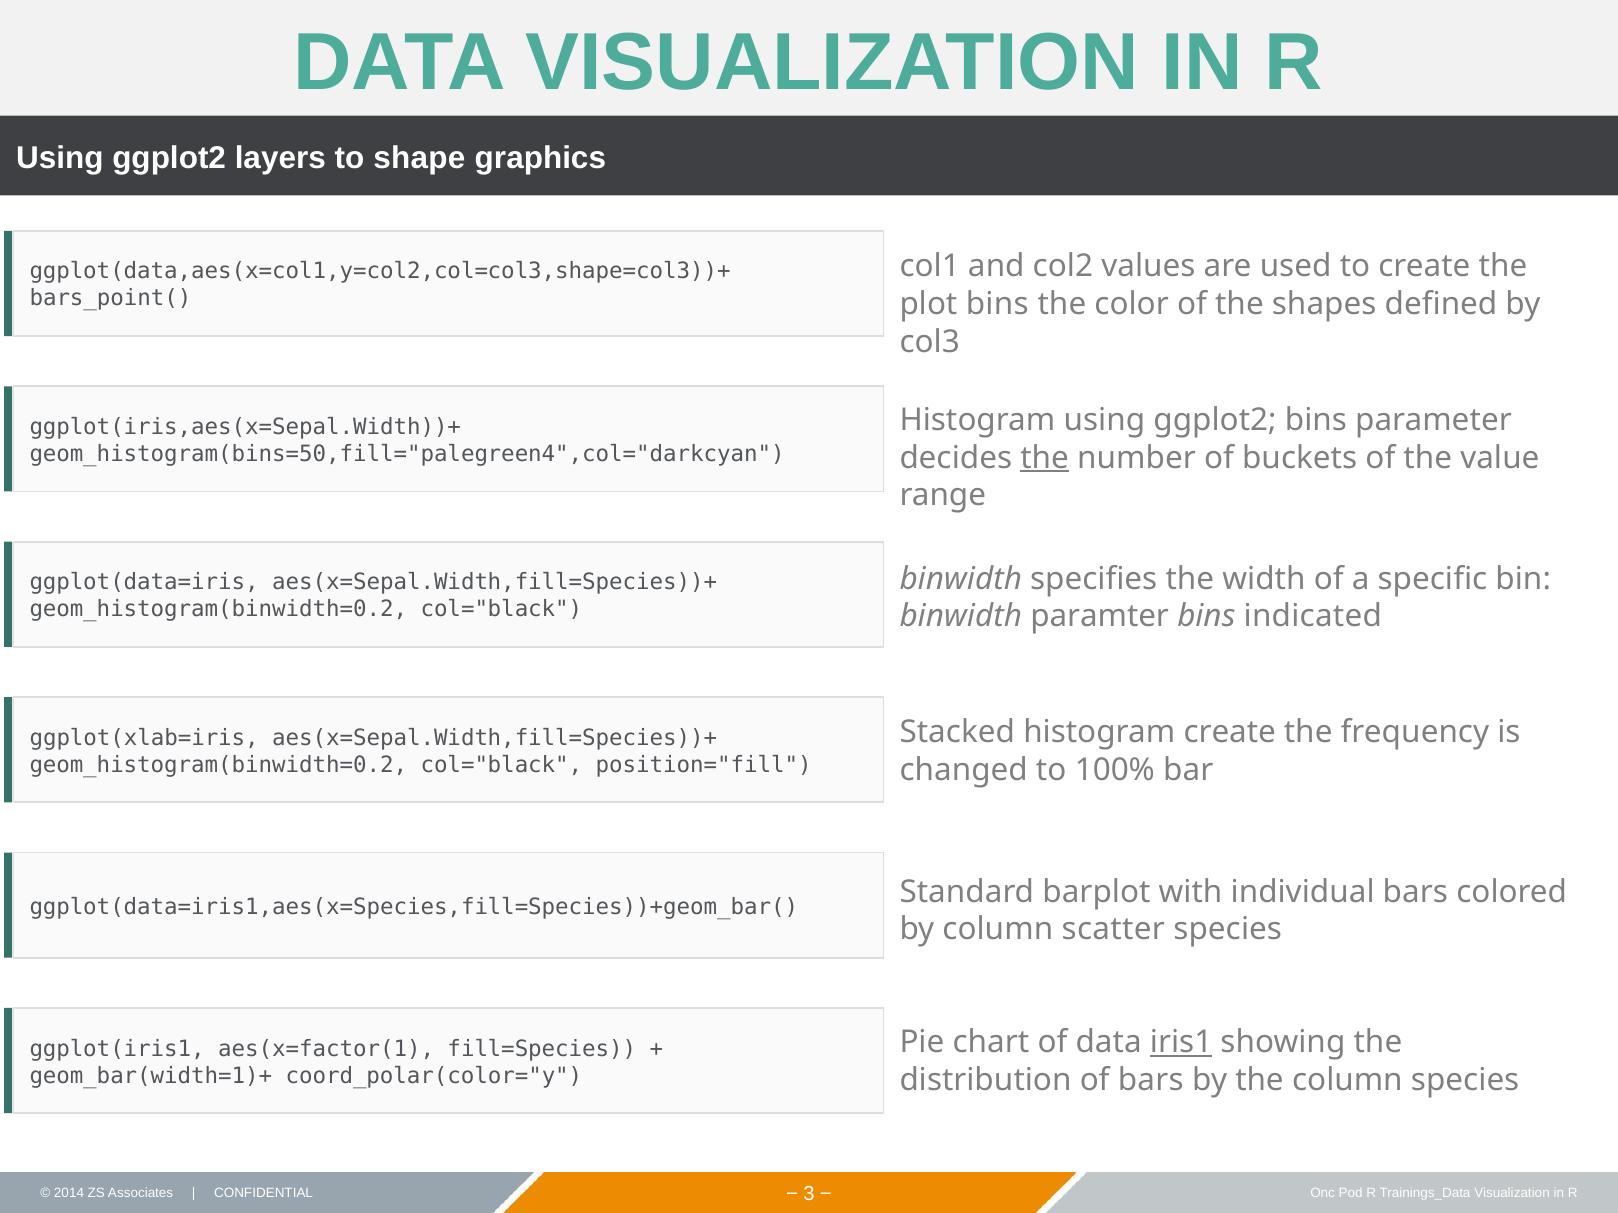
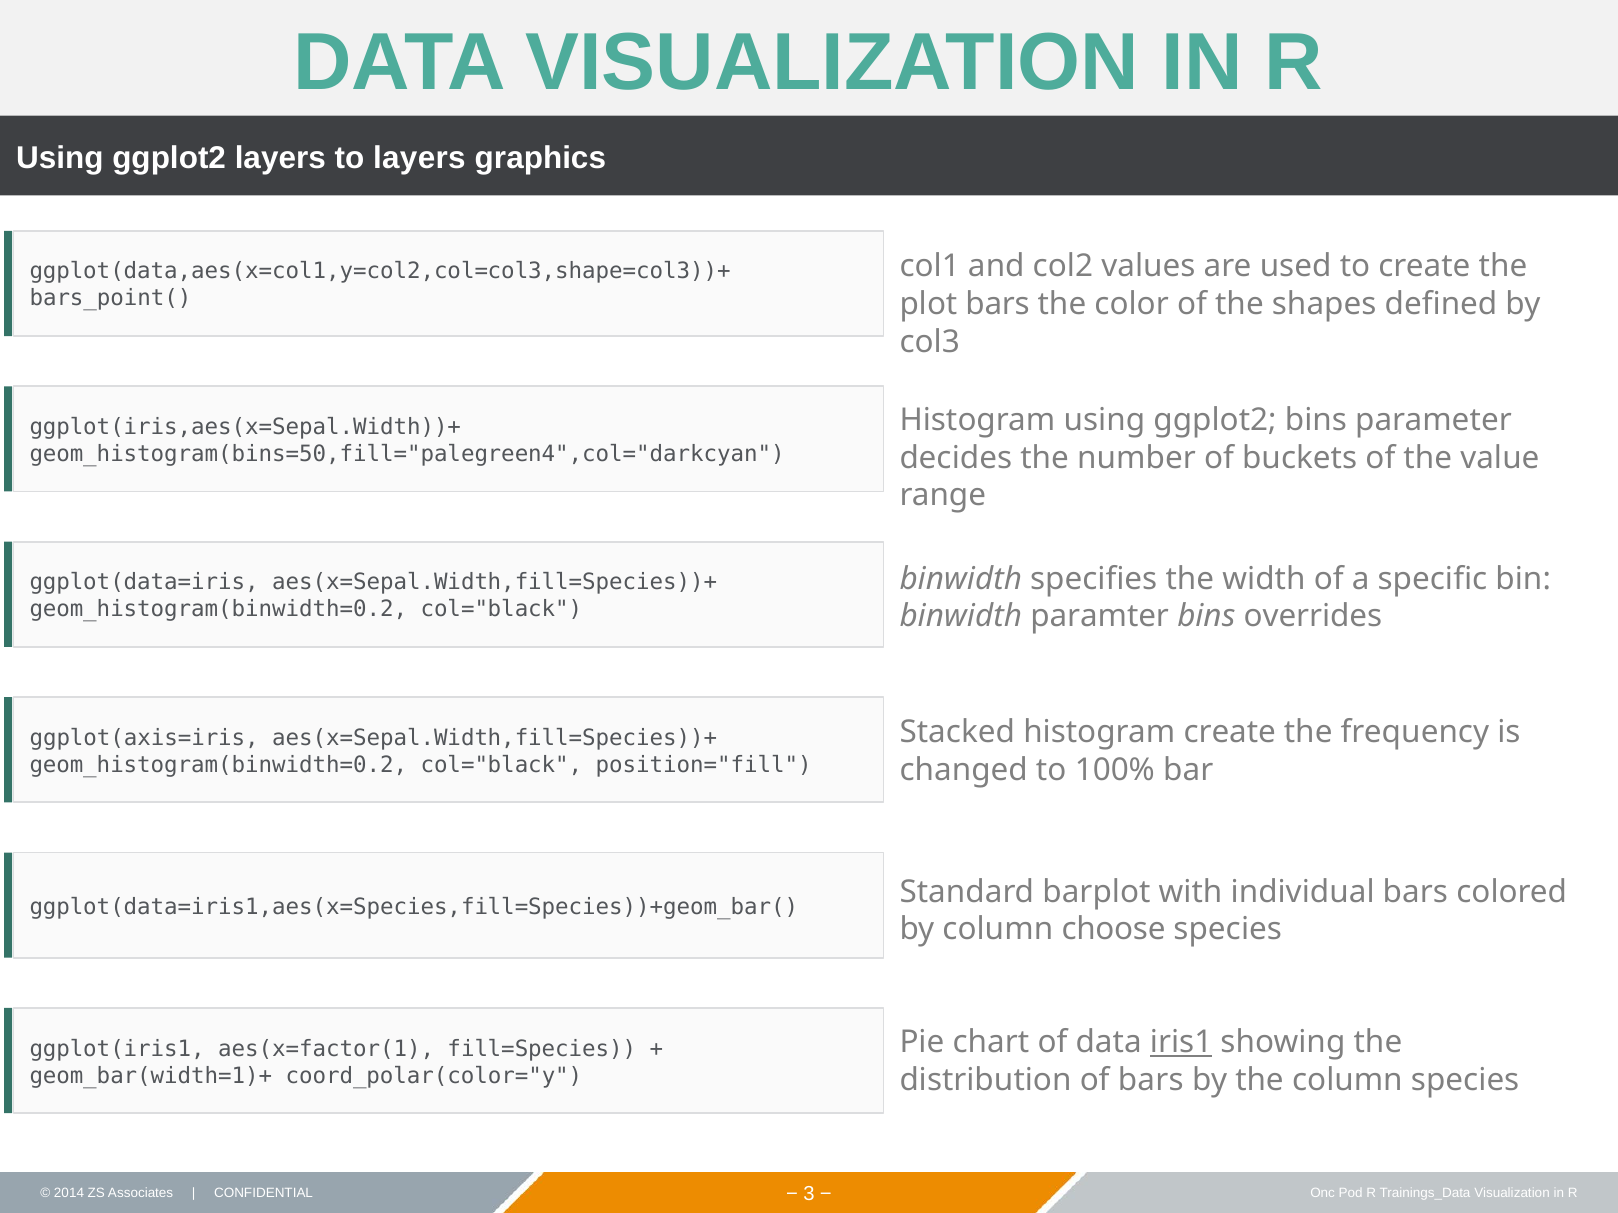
to shape: shape -> layers
plot bins: bins -> bars
the at (1045, 458) underline: present -> none
indicated: indicated -> overrides
ggplot(xlab=iris: ggplot(xlab=iris -> ggplot(axis=iris
scatter: scatter -> choose
